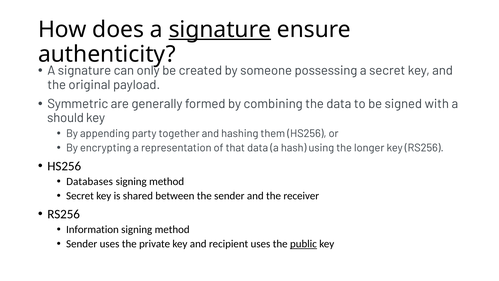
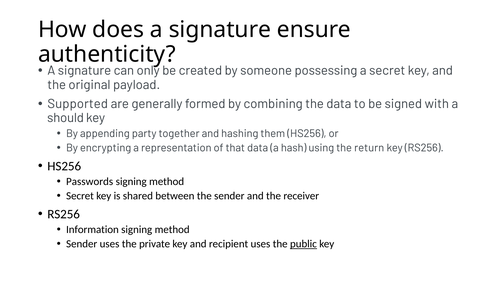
signature at (220, 30) underline: present -> none
Symmetric: Symmetric -> Supported
longer: longer -> return
Databases: Databases -> Passwords
